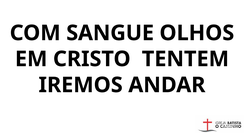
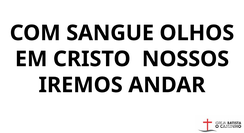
TENTEM: TENTEM -> NOSSOS
